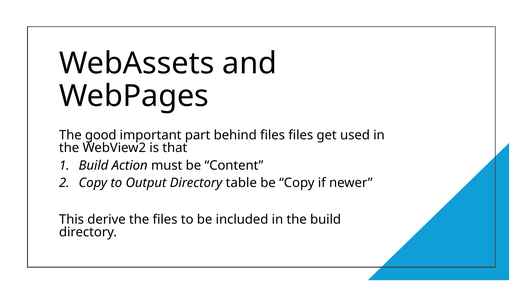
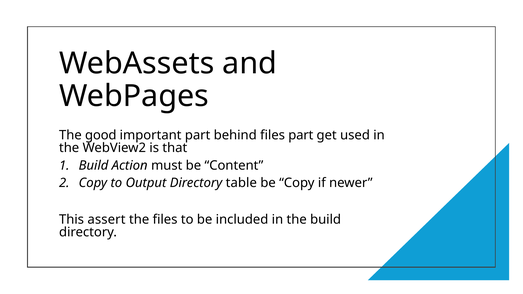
files files: files -> part
derive: derive -> assert
